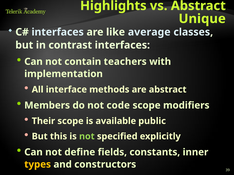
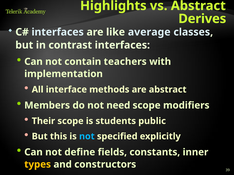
Unique: Unique -> Derives
code: code -> need
available: available -> students
not at (87, 137) colour: light green -> light blue
